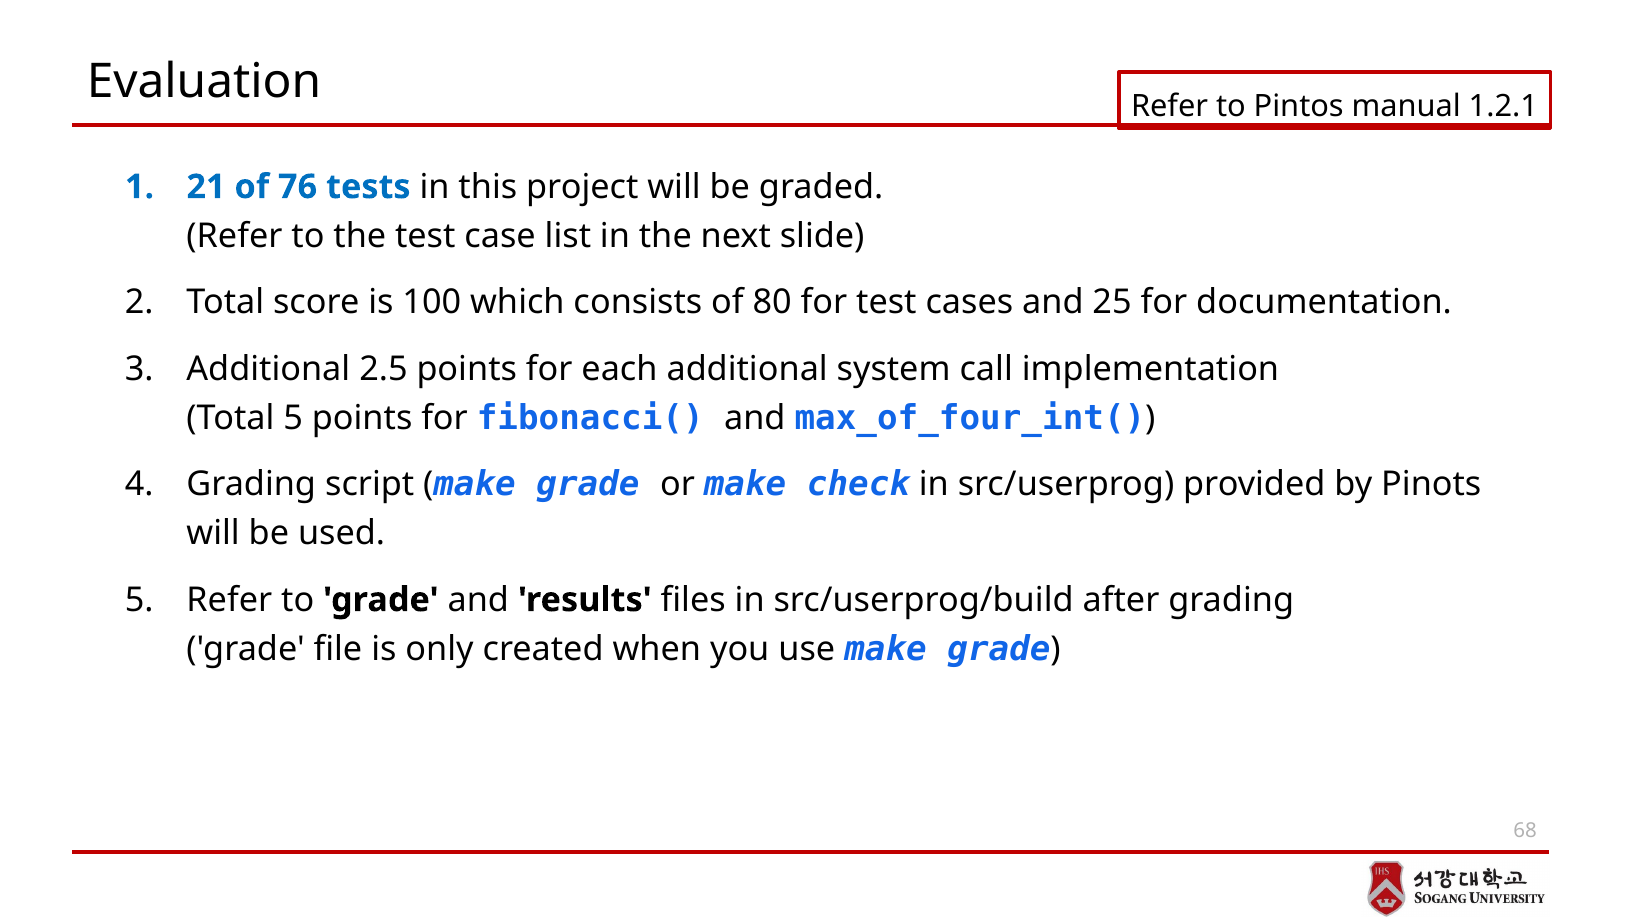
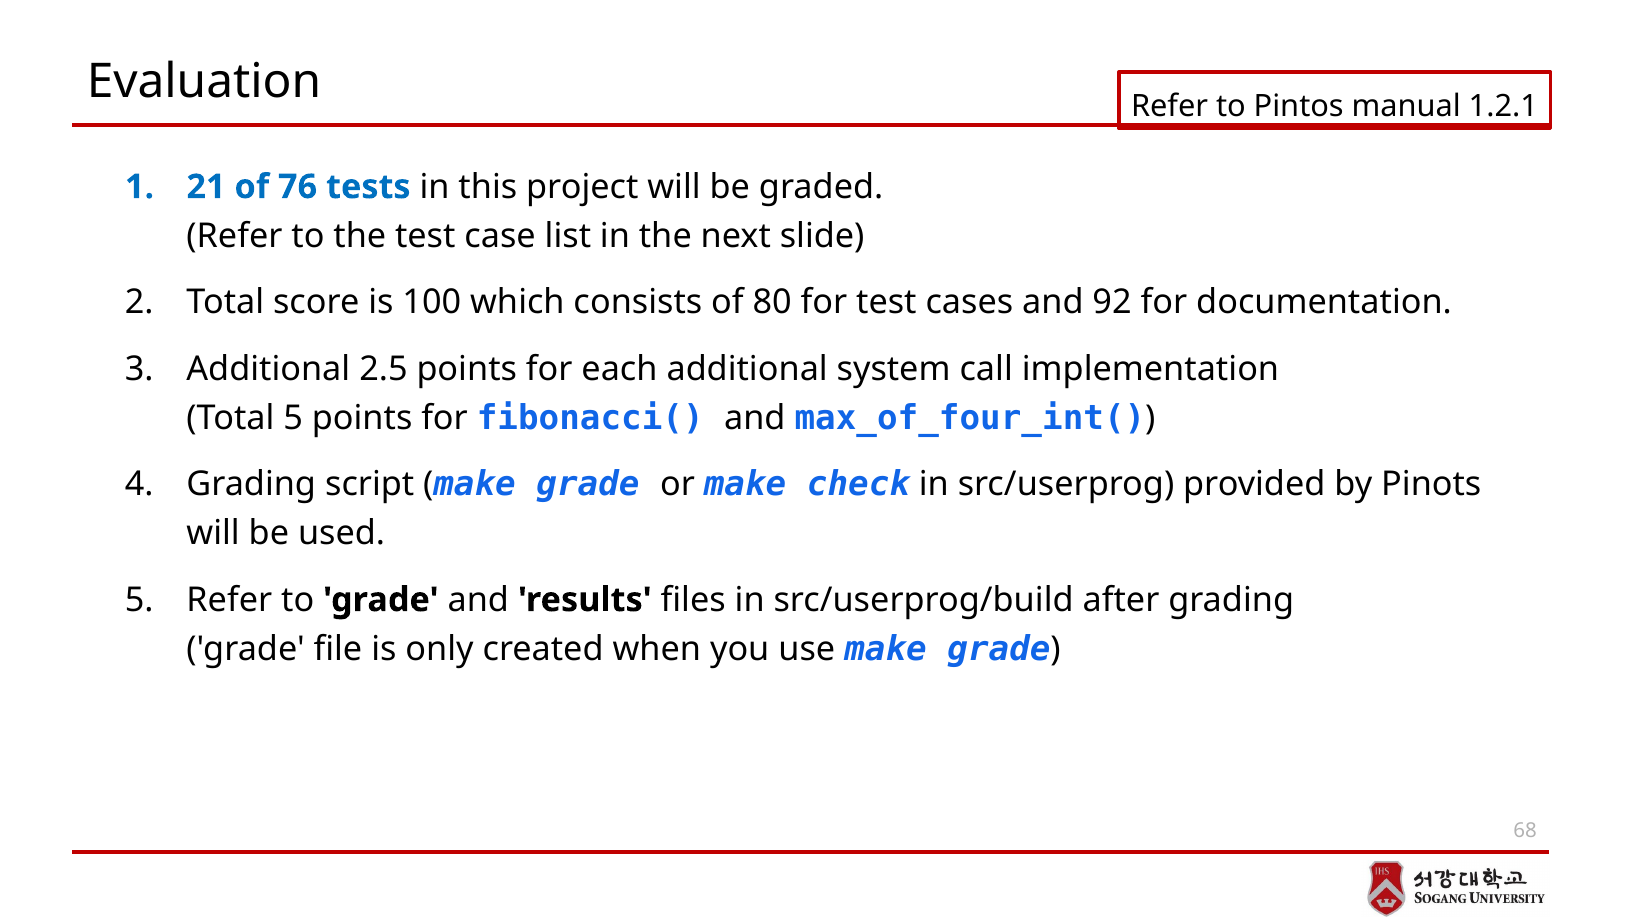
25: 25 -> 92
